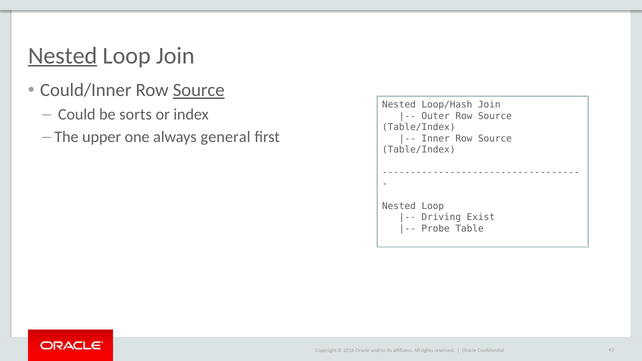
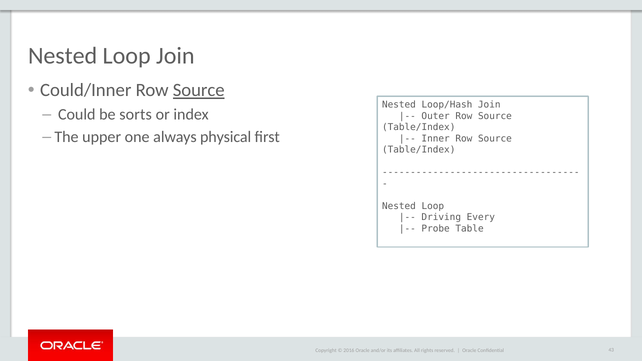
Nested at (63, 56) underline: present -> none
general: general -> physical
Exist: Exist -> Every
